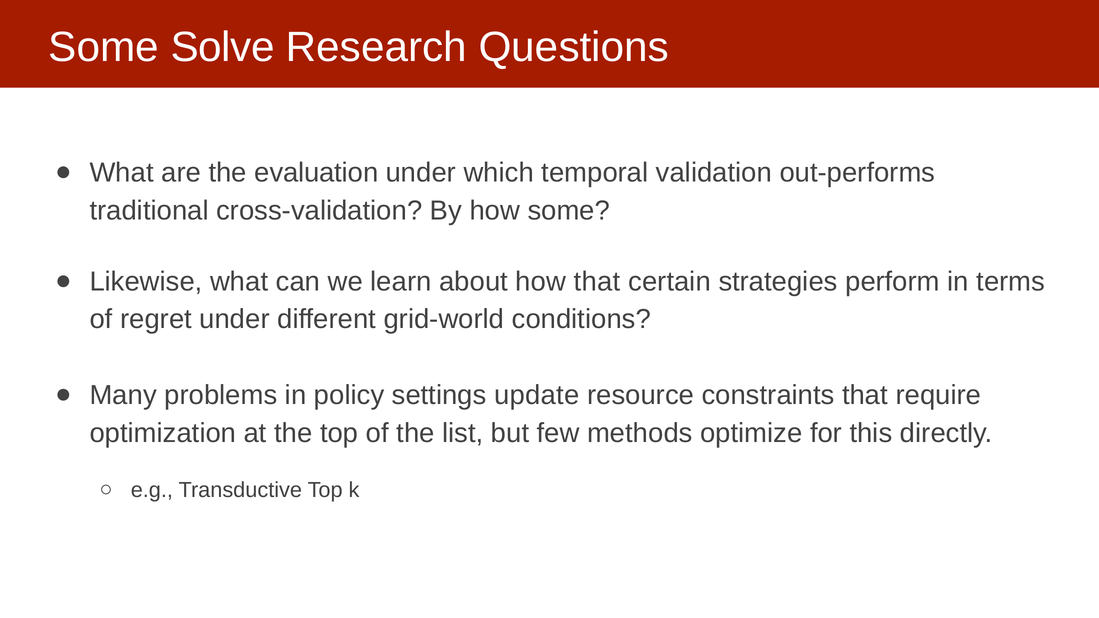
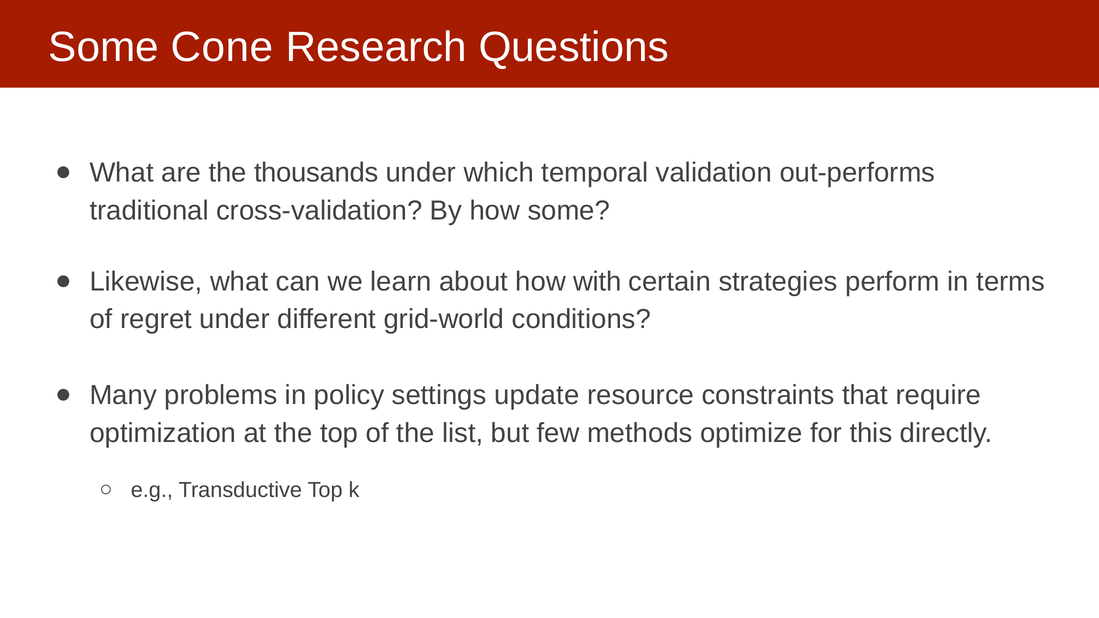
Solve: Solve -> Cone
evaluation: evaluation -> thousands
how that: that -> with
